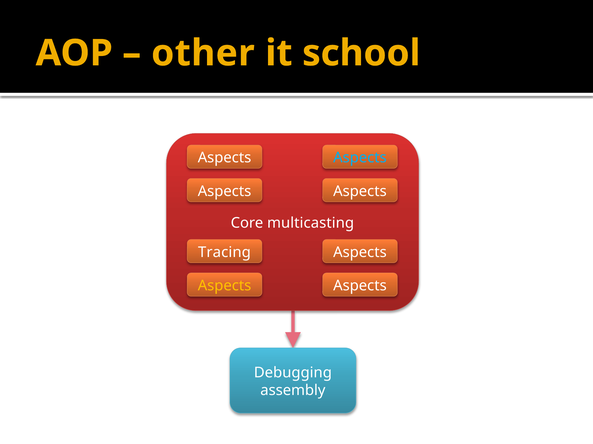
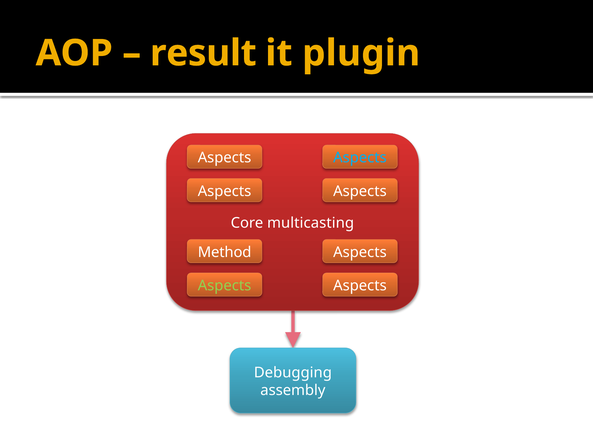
other: other -> result
school: school -> plugin
Tracing: Tracing -> Method
Aspects at (225, 286) colour: yellow -> light green
